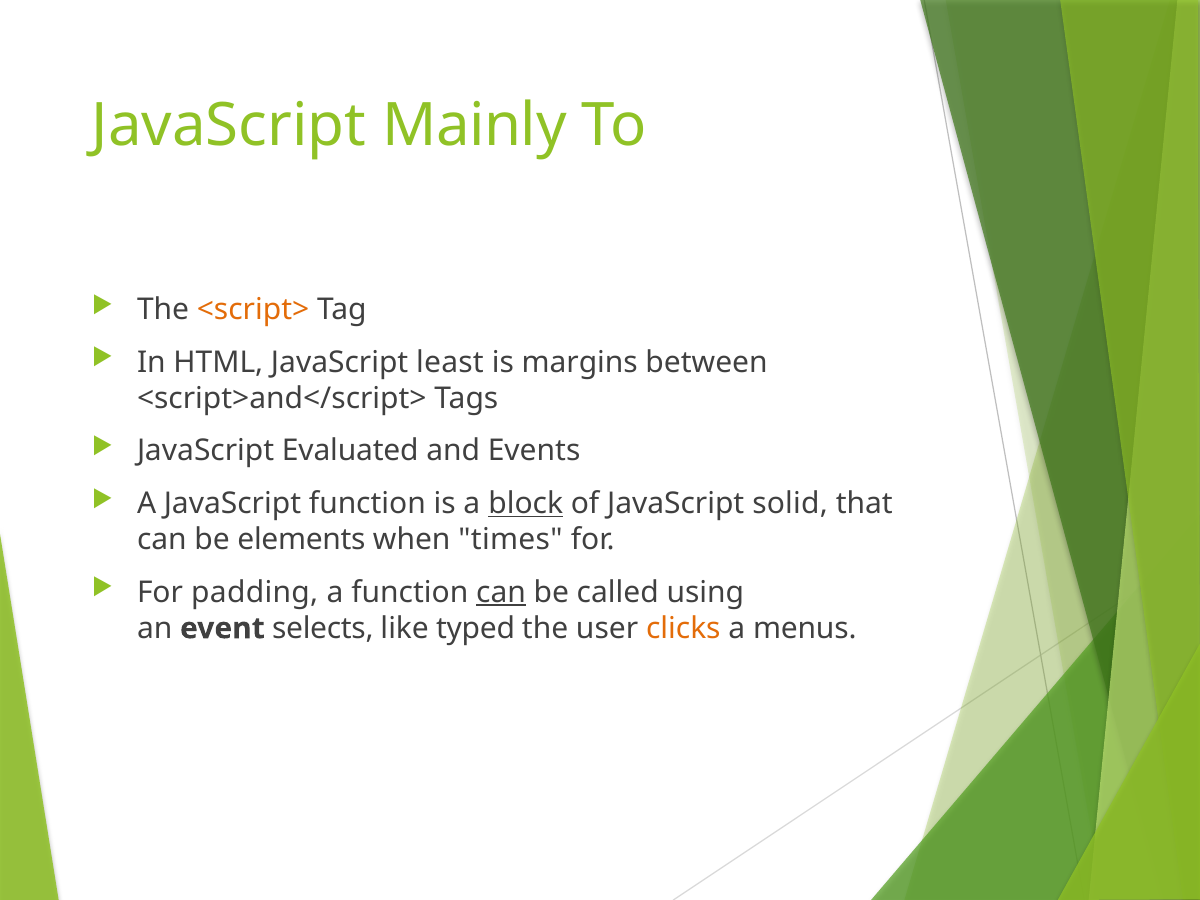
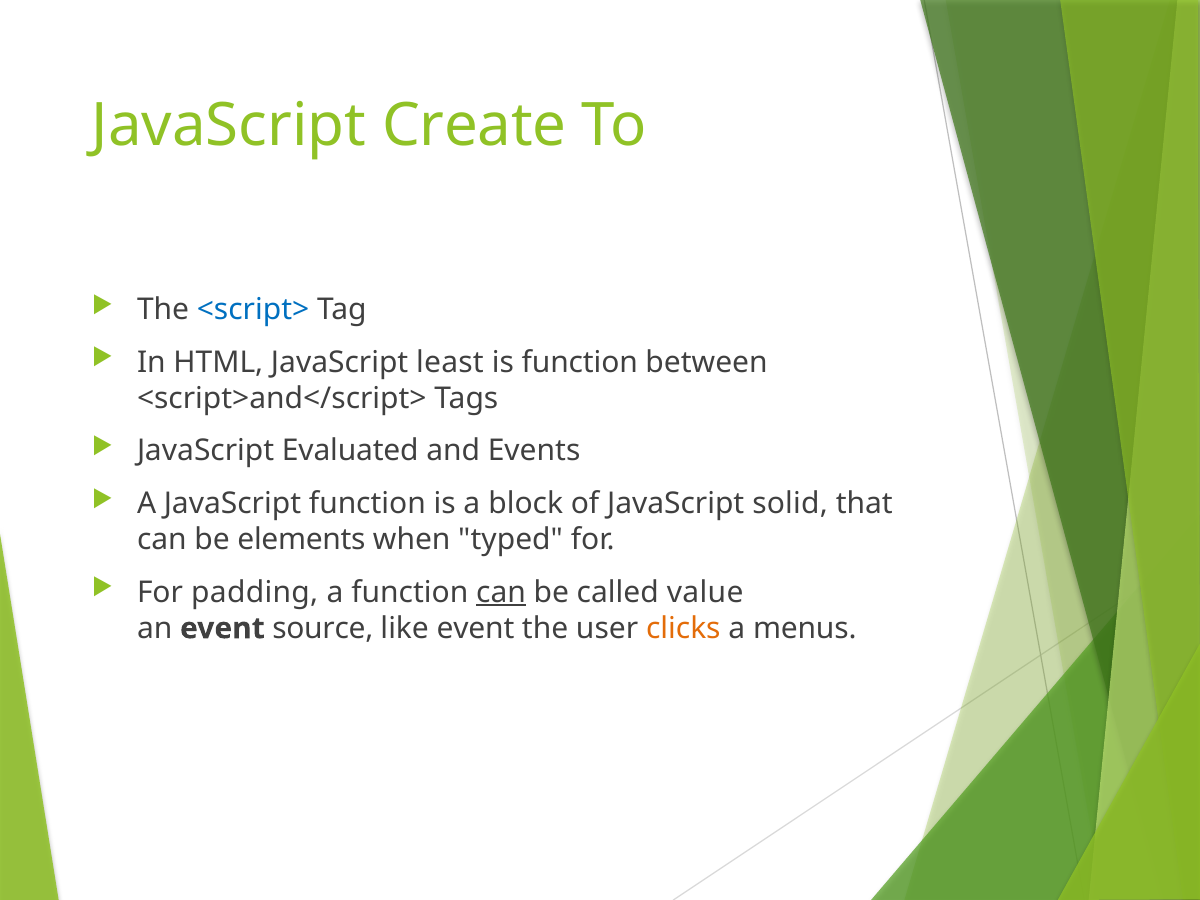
Mainly: Mainly -> Create
<script> colour: orange -> blue
is margins: margins -> function
block underline: present -> none
times: times -> typed
using: using -> value
selects: selects -> source
like typed: typed -> event
